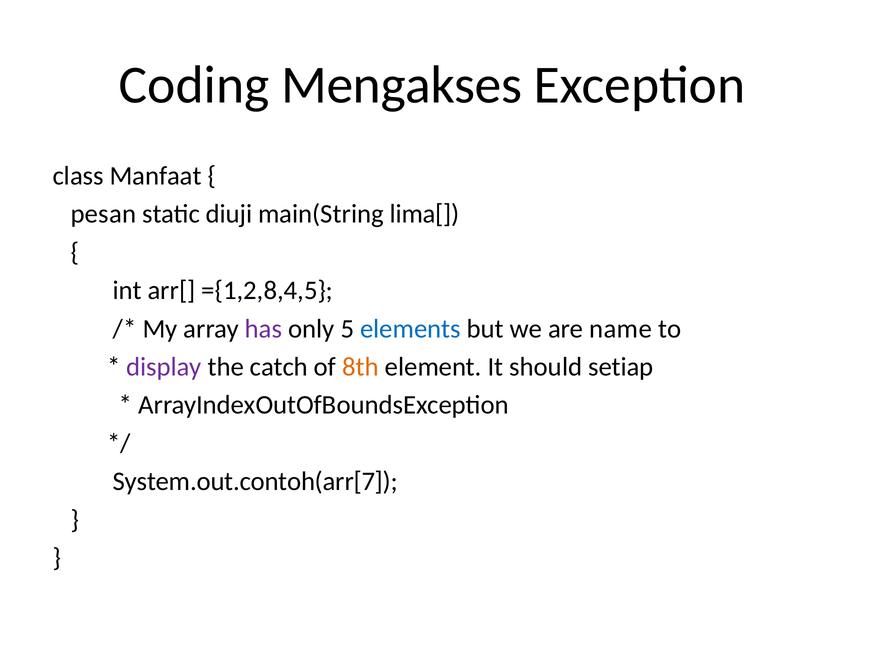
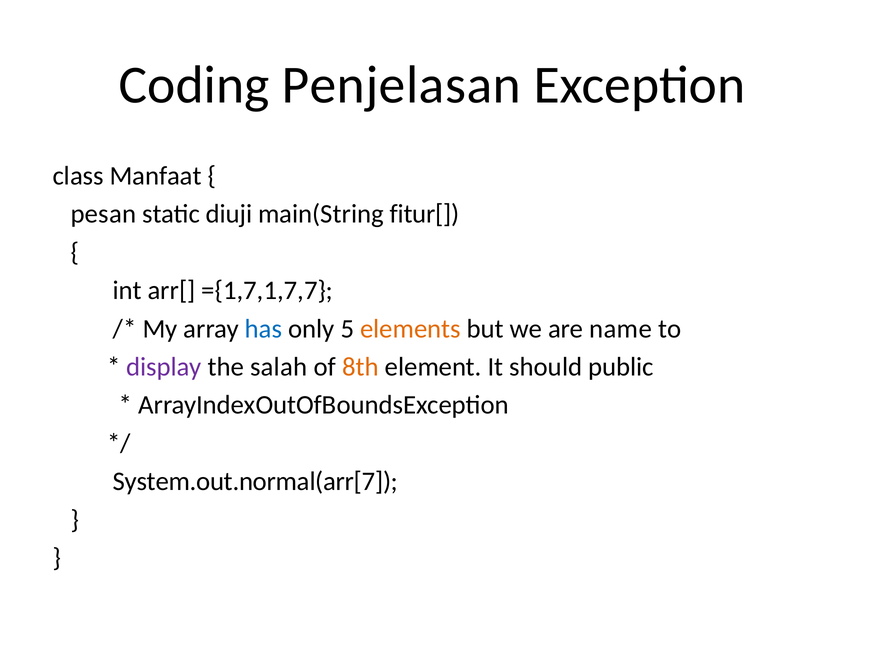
Mengakses: Mengakses -> Penjelasan
lima[: lima[ -> fitur[
={1,2,8,4,5: ={1,2,8,4,5 -> ={1,7,1,7,7
has colour: purple -> blue
elements colour: blue -> orange
catch: catch -> salah
setiap: setiap -> public
System.out.contoh(arr[7: System.out.contoh(arr[7 -> System.out.normal(arr[7
